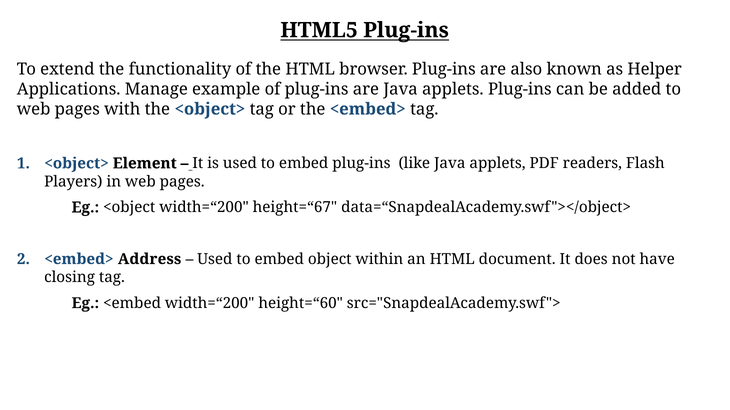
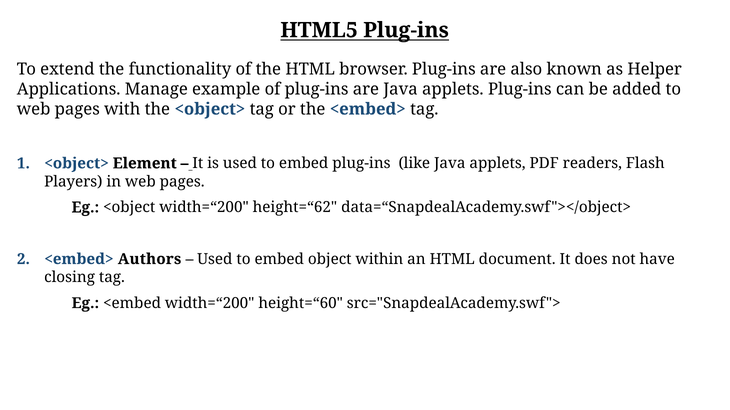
height=“67: height=“67 -> height=“62
Address: Address -> Authors
